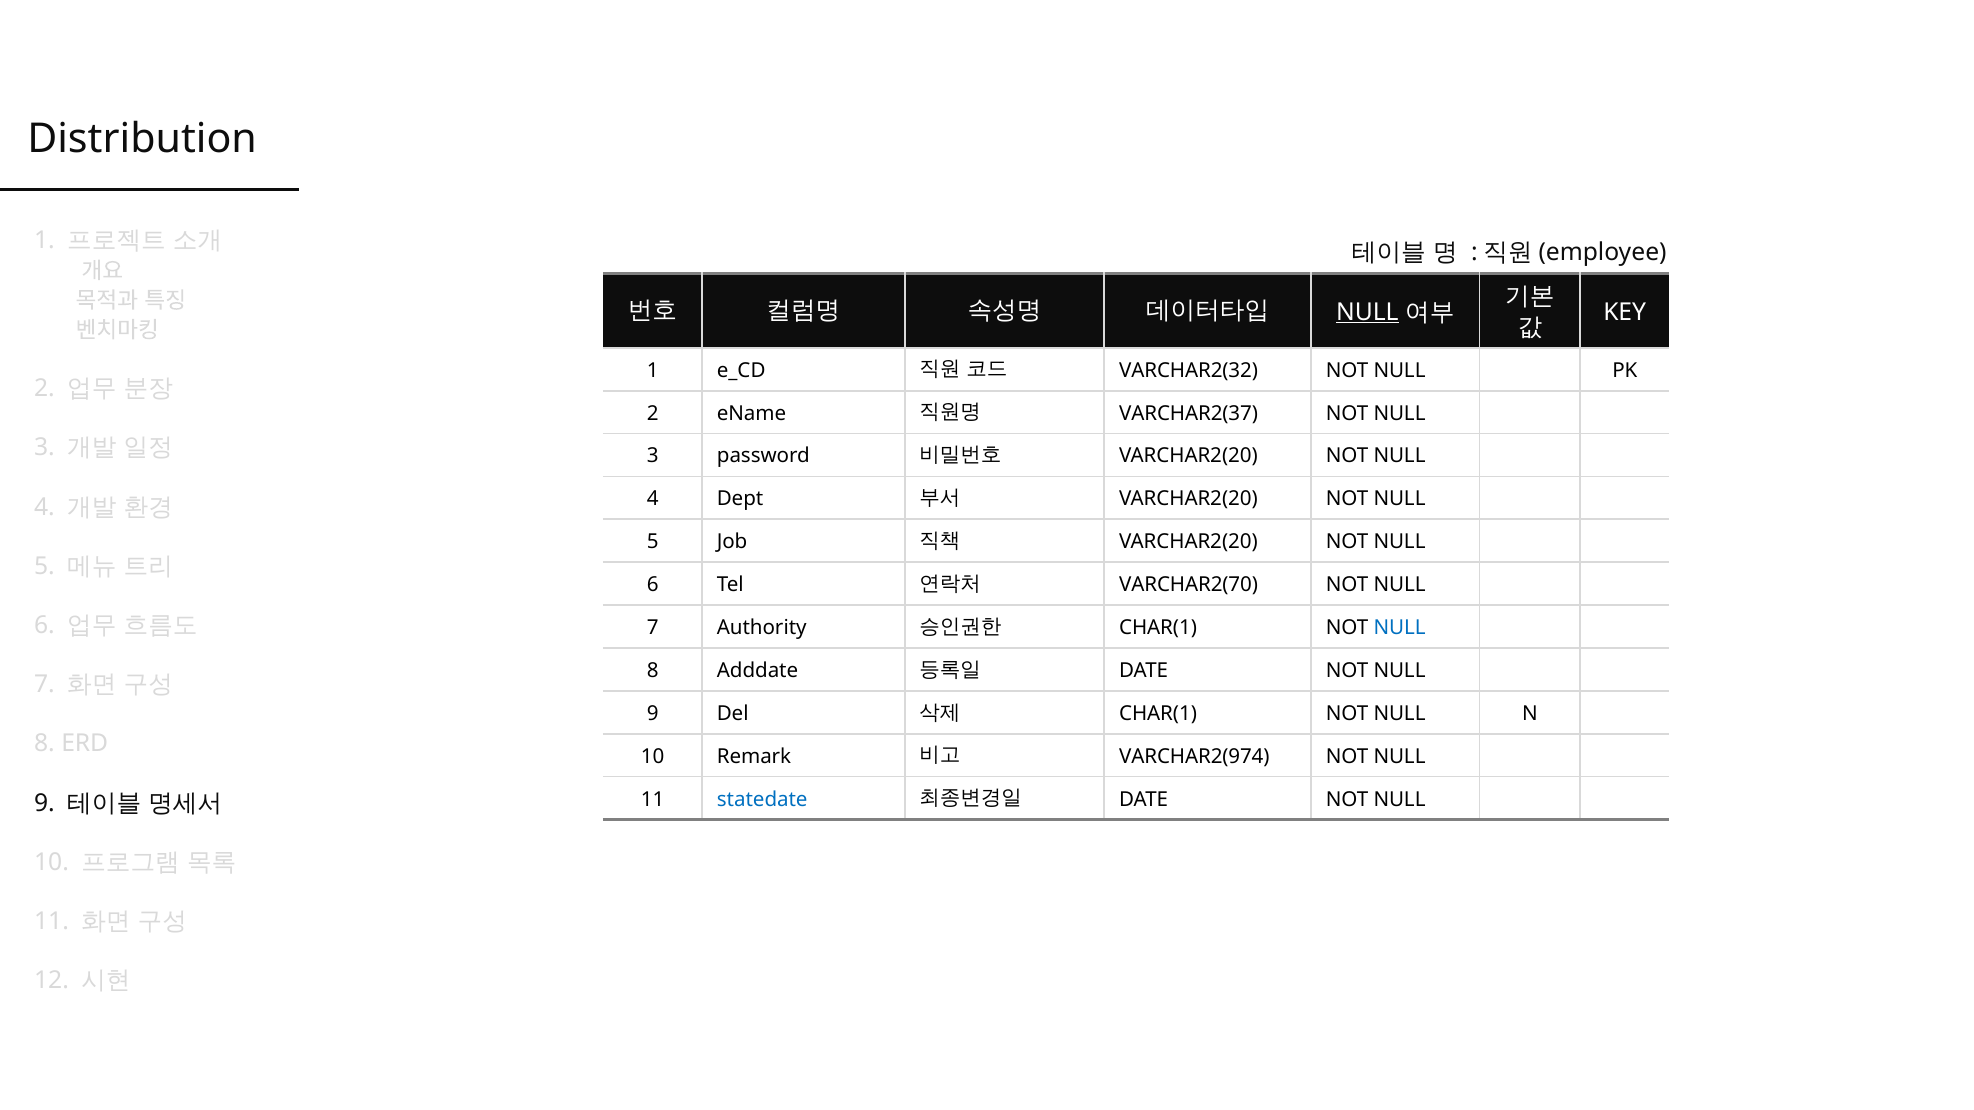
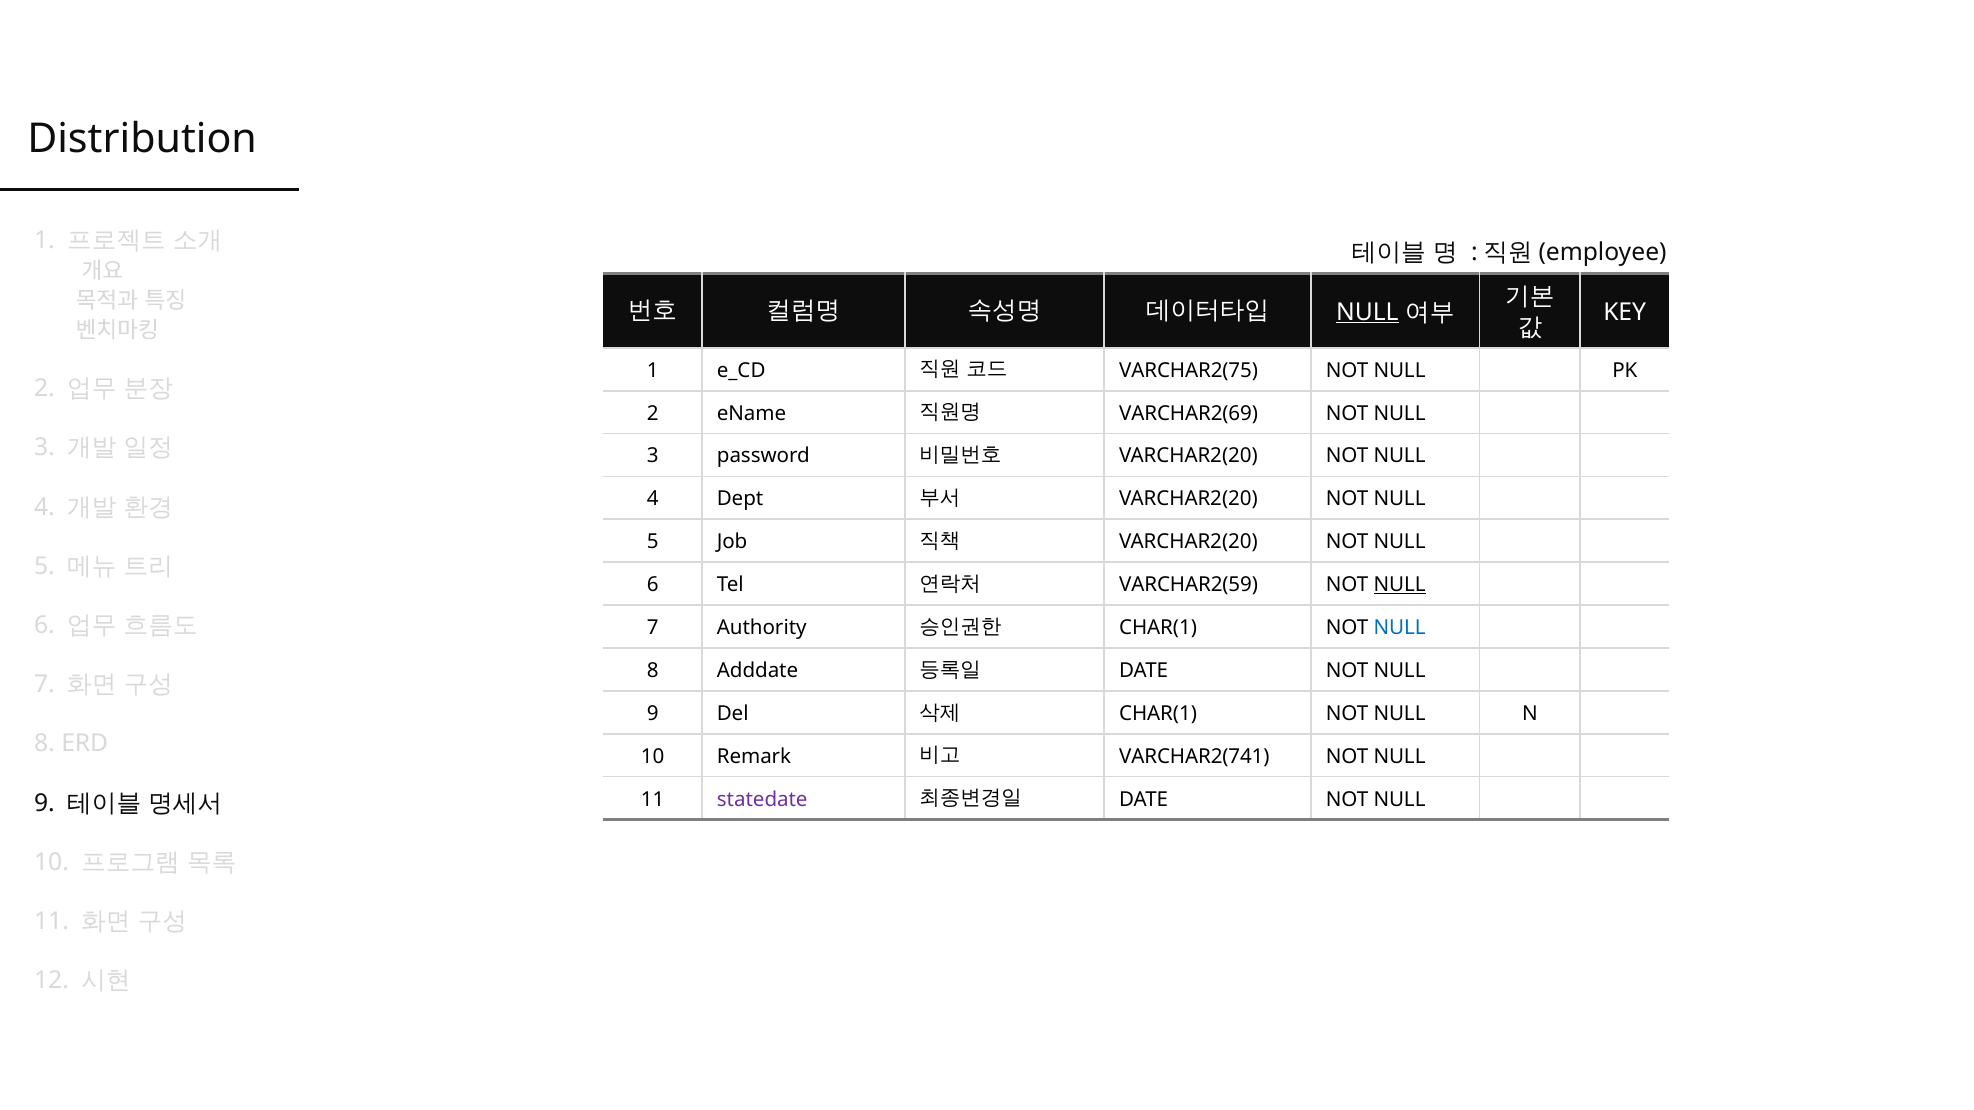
VARCHAR2(32: VARCHAR2(32 -> VARCHAR2(75
VARCHAR2(37: VARCHAR2(37 -> VARCHAR2(69
VARCHAR2(70: VARCHAR2(70 -> VARCHAR2(59
NULL at (1400, 585) underline: none -> present
VARCHAR2(974: VARCHAR2(974 -> VARCHAR2(741
statedate colour: blue -> purple
